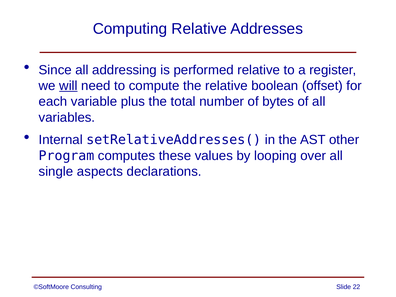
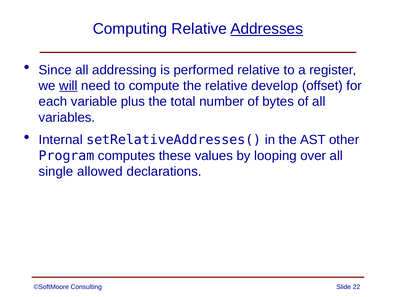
Addresses underline: none -> present
boolean: boolean -> develop
aspects: aspects -> allowed
